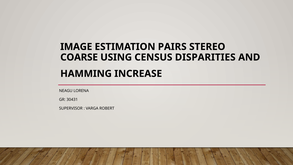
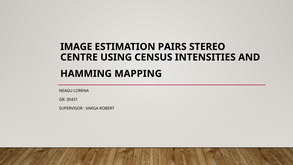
COARSE: COARSE -> CENTRE
DISPARITIES: DISPARITIES -> INTENSITIES
INCREASE: INCREASE -> MAPPING
